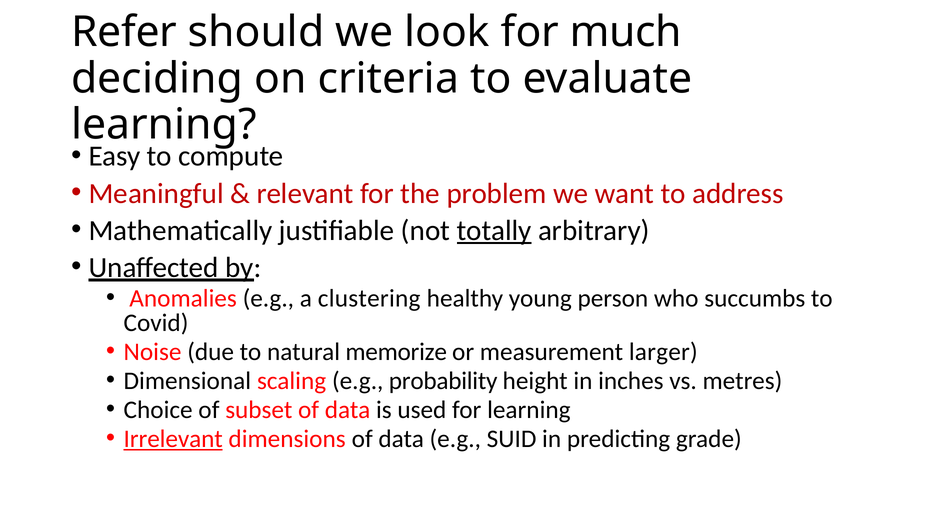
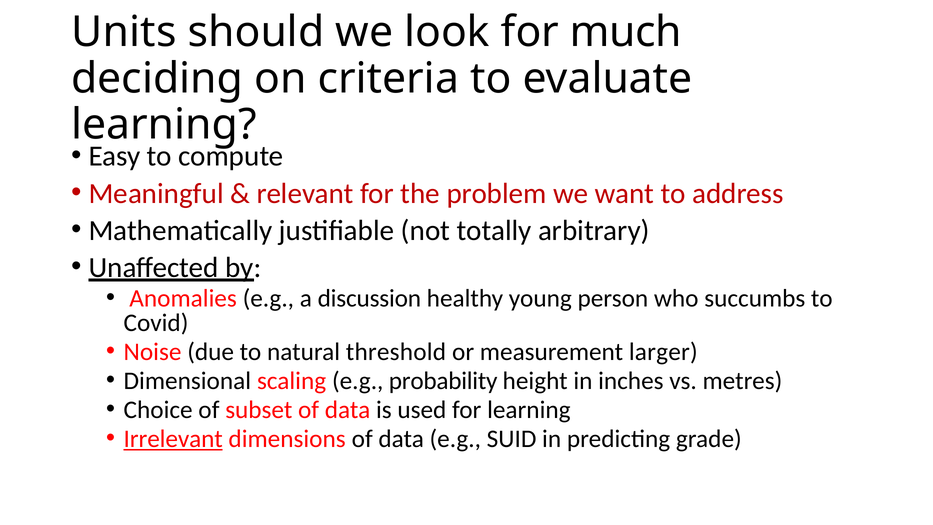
Refer: Refer -> Units
totally underline: present -> none
clustering: clustering -> discussion
memorize: memorize -> threshold
